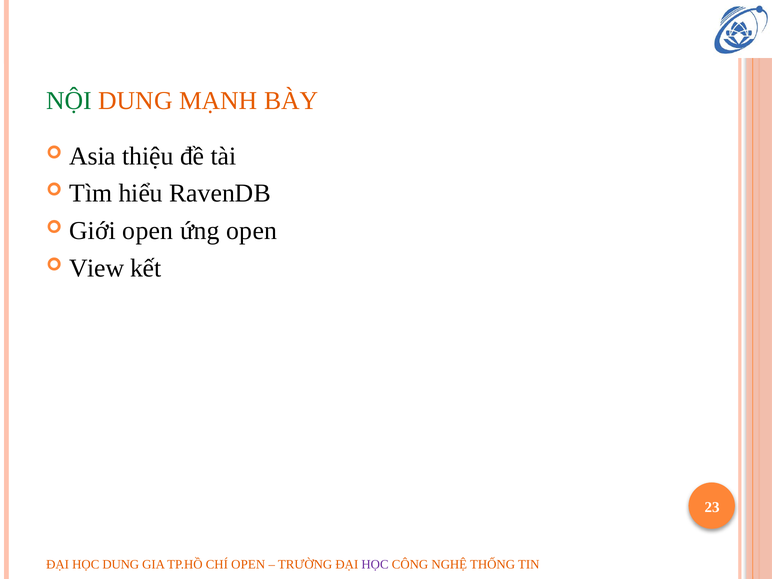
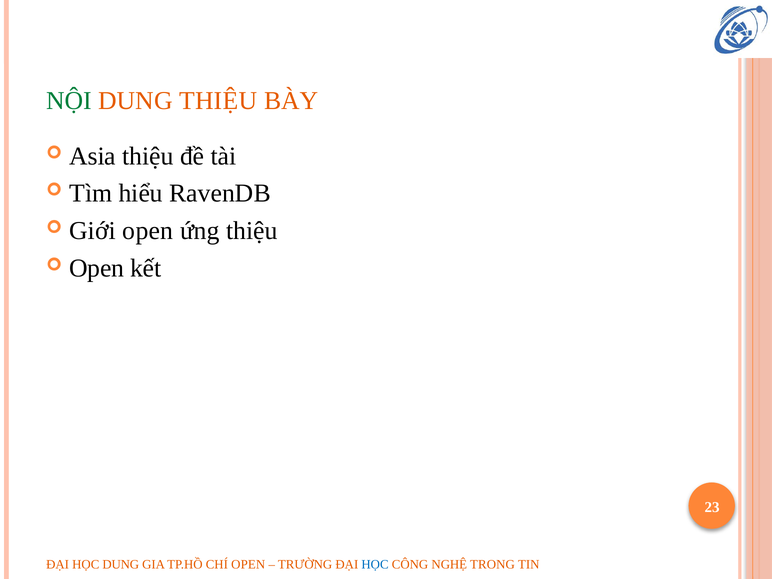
DUNG MẠNH: MẠNH -> THIỆU
ứng open: open -> thiệu
View at (97, 268): View -> Open
HỌC at (375, 564) colour: purple -> blue
THỐNG: THỐNG -> TRONG
